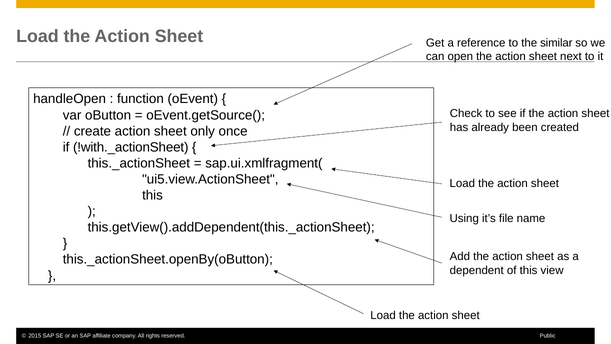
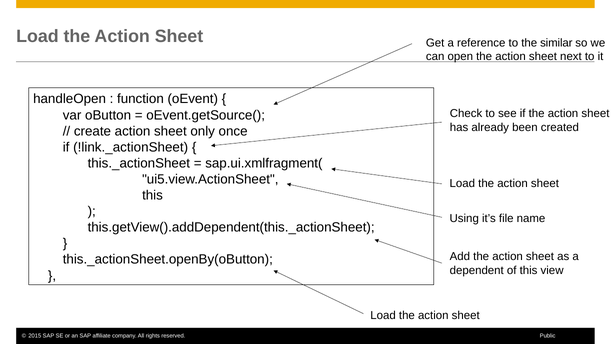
!with._actionSheet: !with._actionSheet -> !link._actionSheet
